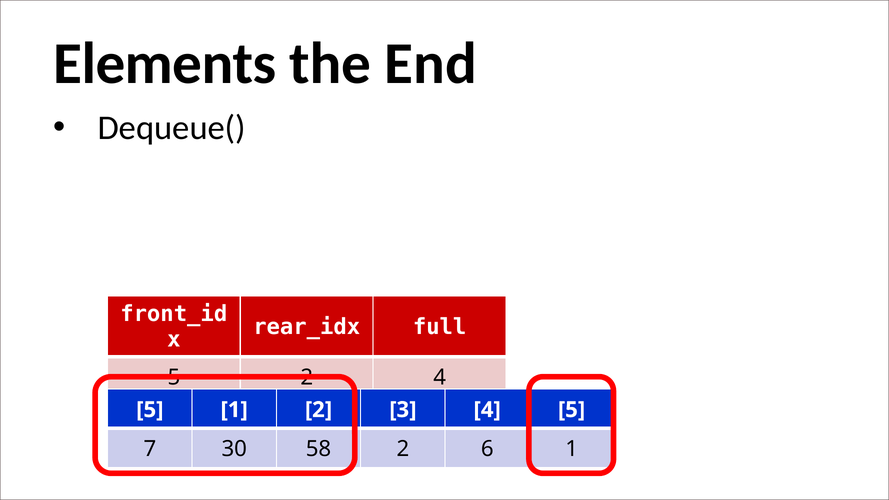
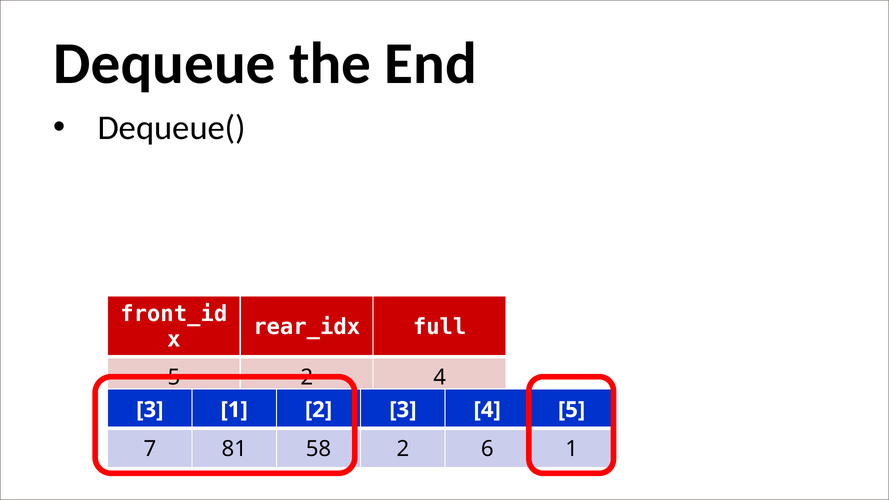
Elements: Elements -> Dequeue
5 at (150, 410): 5 -> 3
30: 30 -> 81
